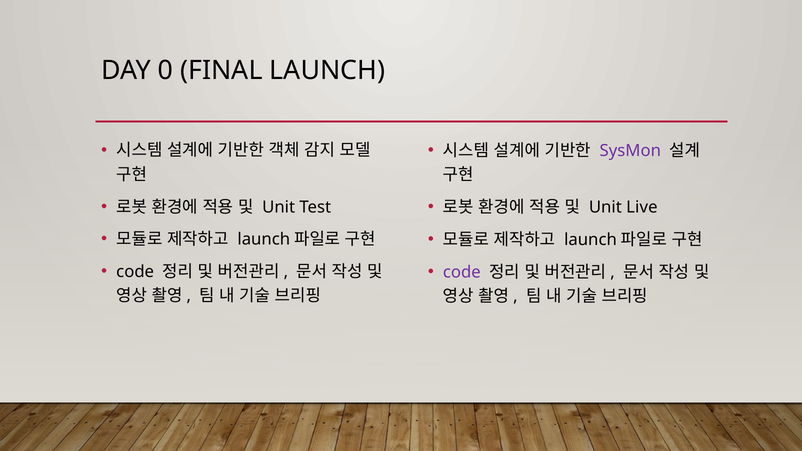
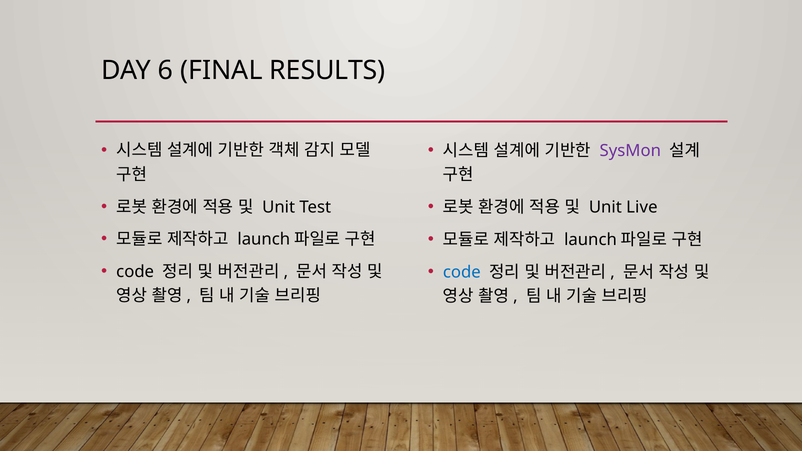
0: 0 -> 6
FINAL LAUNCH: LAUNCH -> RESULTS
code at (462, 272) colour: purple -> blue
